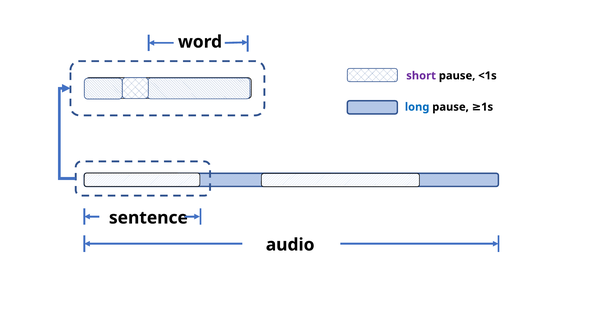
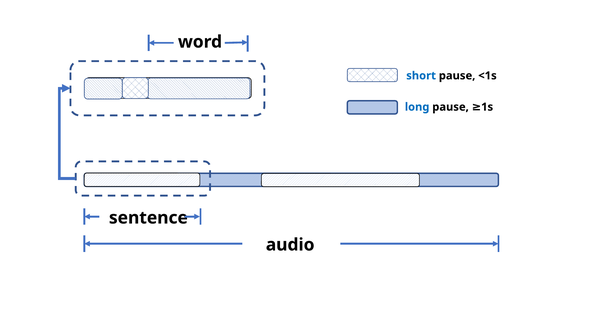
short colour: purple -> blue
